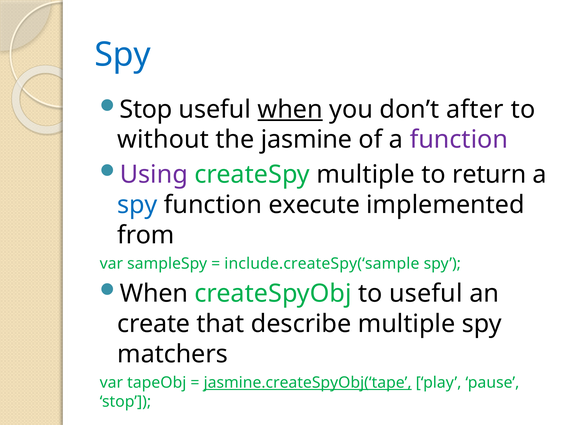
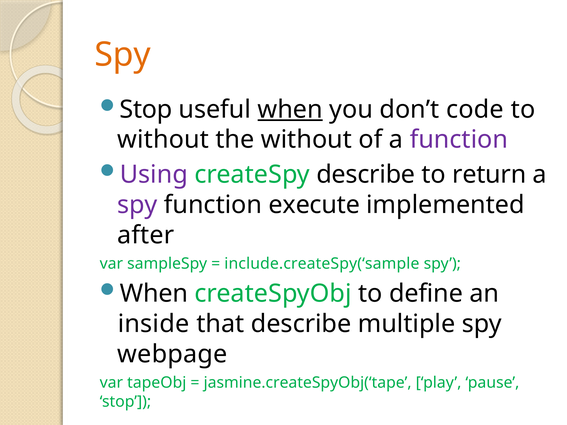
Spy at (123, 55) colour: blue -> orange
after: after -> code
the jasmine: jasmine -> without
createSpy multiple: multiple -> describe
spy at (137, 205) colour: blue -> purple
from: from -> after
to useful: useful -> define
create: create -> inside
matchers: matchers -> webpage
jasmine.createSpyObj(‘tape underline: present -> none
